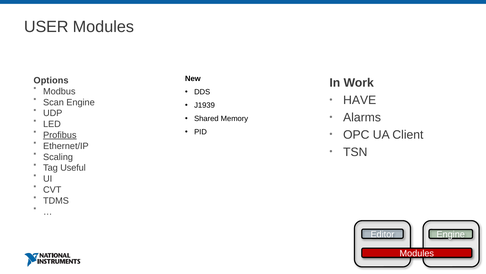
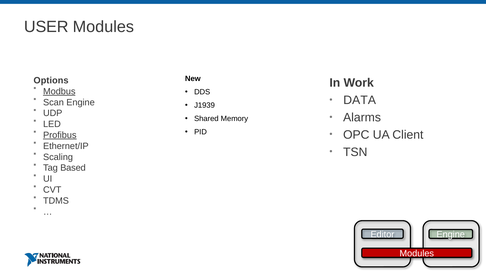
Modbus underline: none -> present
HAVE: HAVE -> DATA
Useful: Useful -> Based
